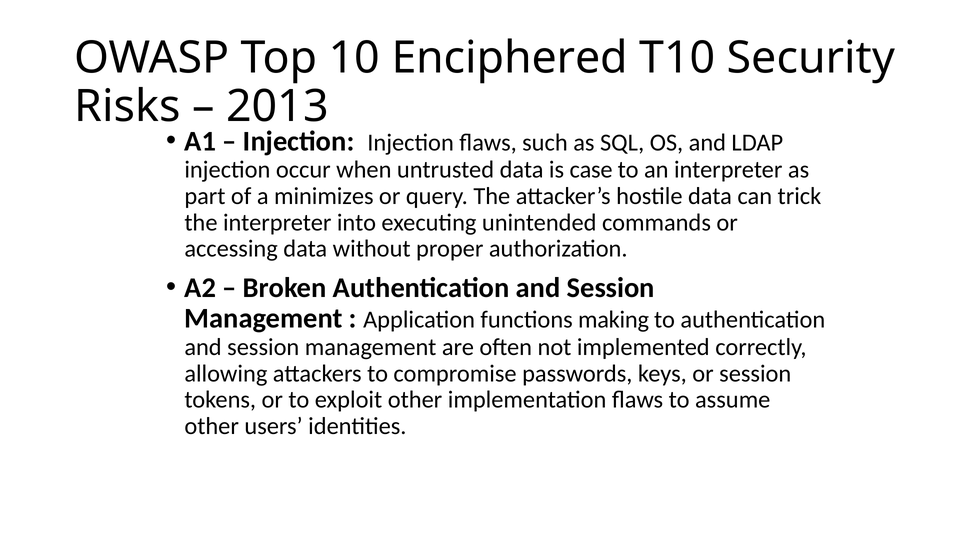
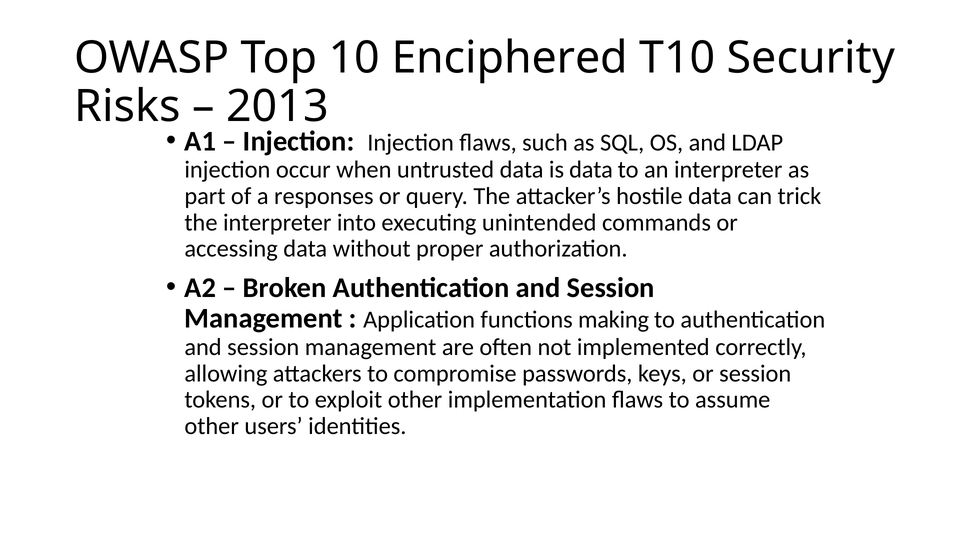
is case: case -> data
minimizes: minimizes -> responses
